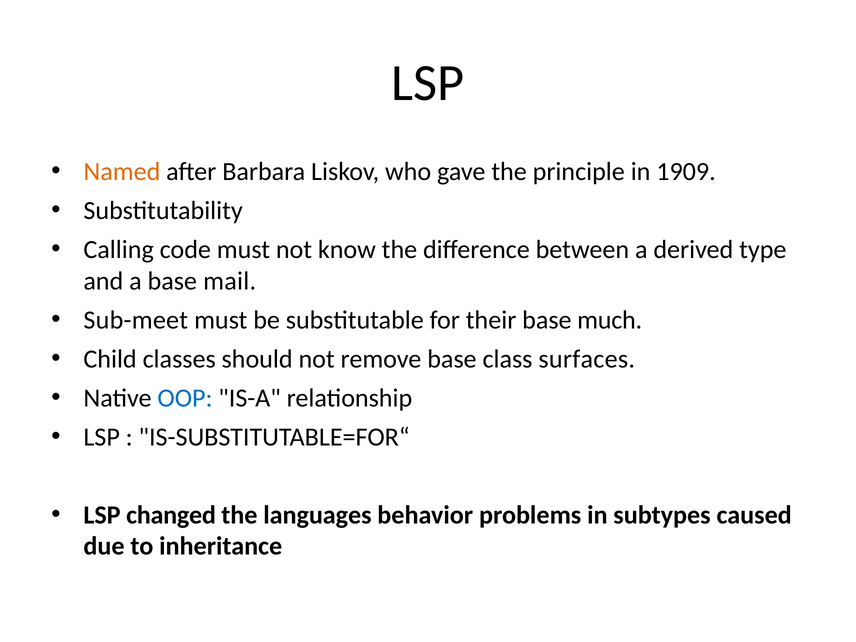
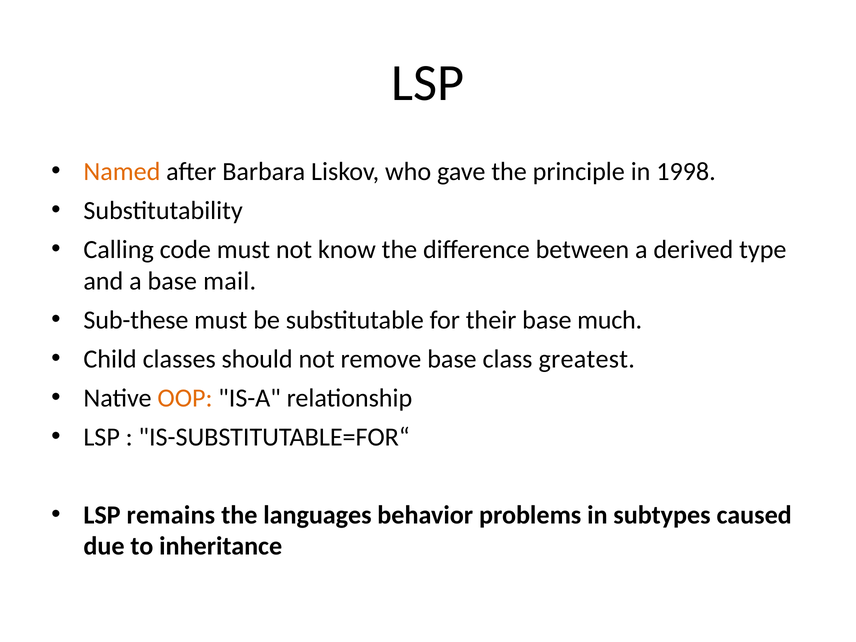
1909: 1909 -> 1998
Sub-meet: Sub-meet -> Sub-these
surfaces: surfaces -> greatest
OOP colour: blue -> orange
changed: changed -> remains
